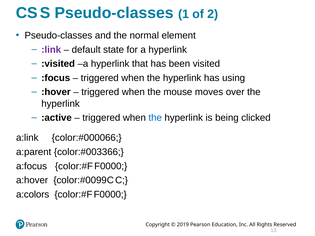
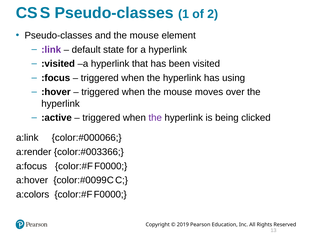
and the normal: normal -> mouse
the at (155, 118) colour: blue -> purple
a:parent: a:parent -> a:render
